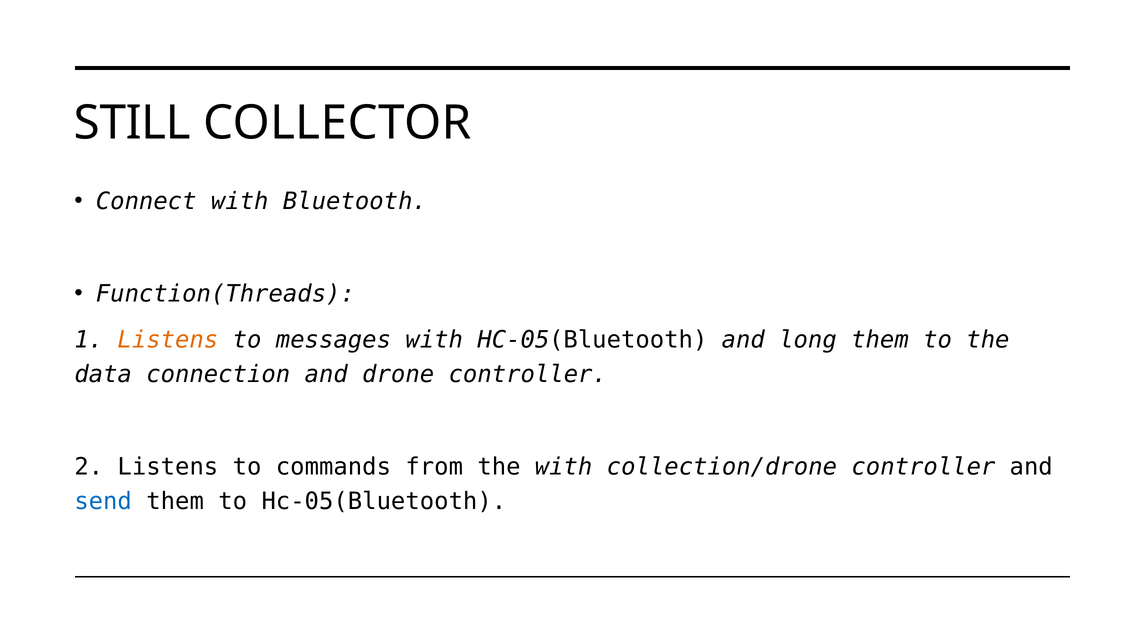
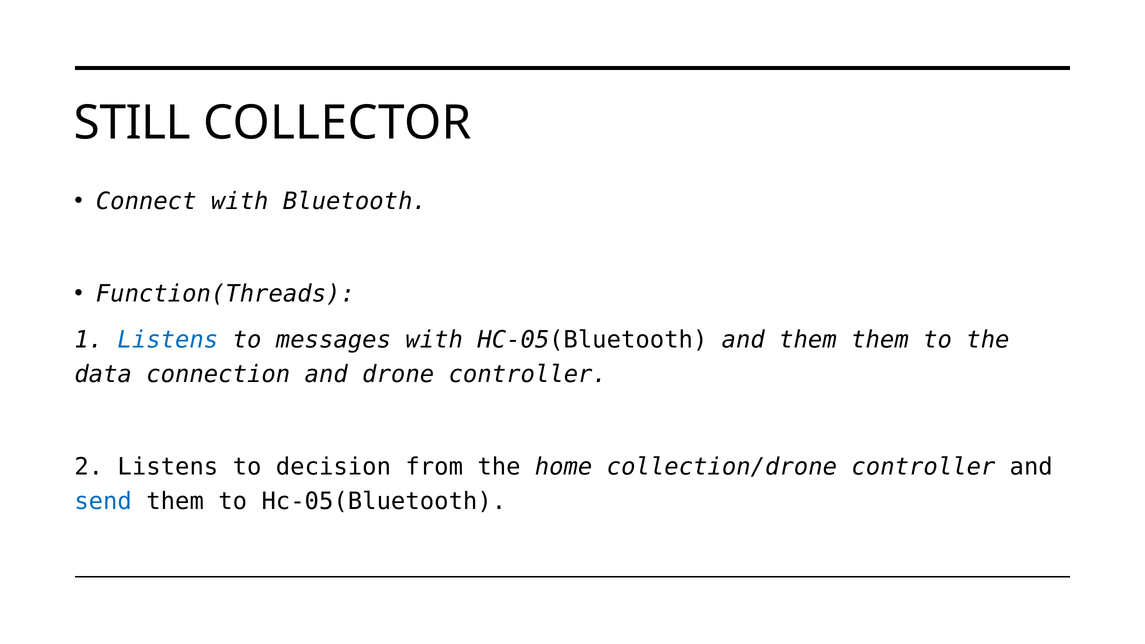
Listens at (168, 340) colour: orange -> blue
and long: long -> them
commands: commands -> decision
the with: with -> home
